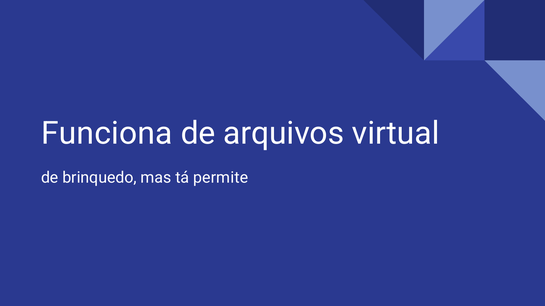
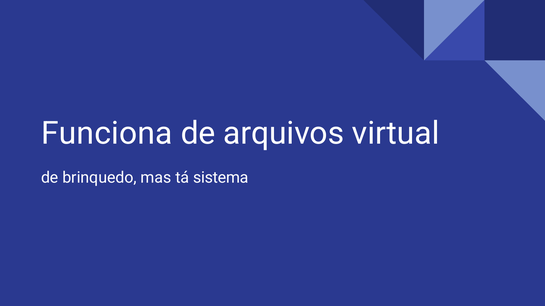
permite: permite -> sistema
